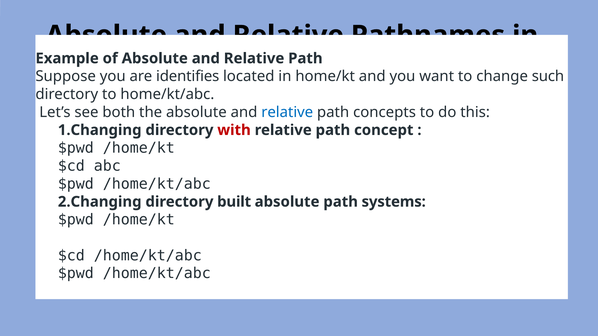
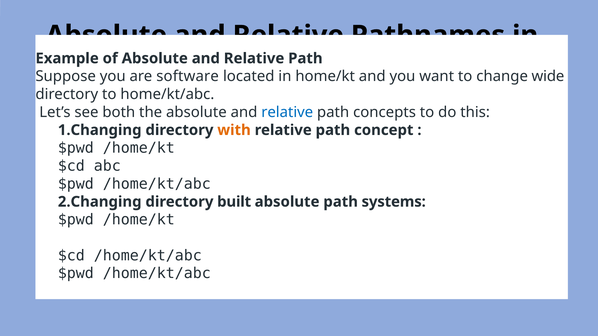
identifies: identifies -> software
such: such -> wide
with colour: red -> orange
